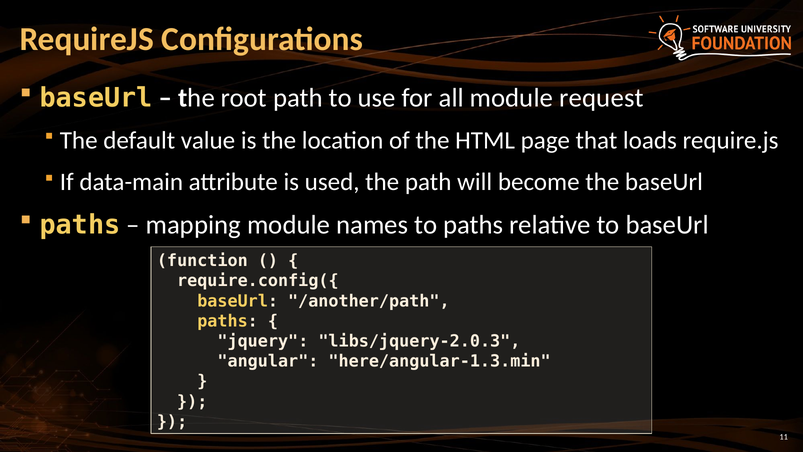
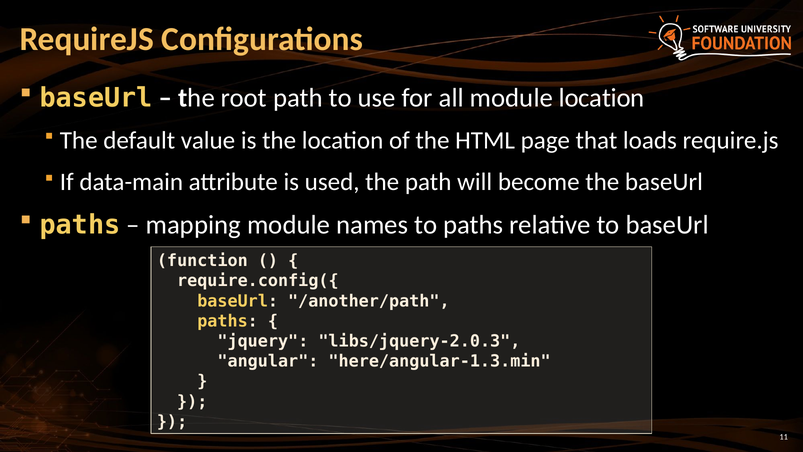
module request: request -> location
